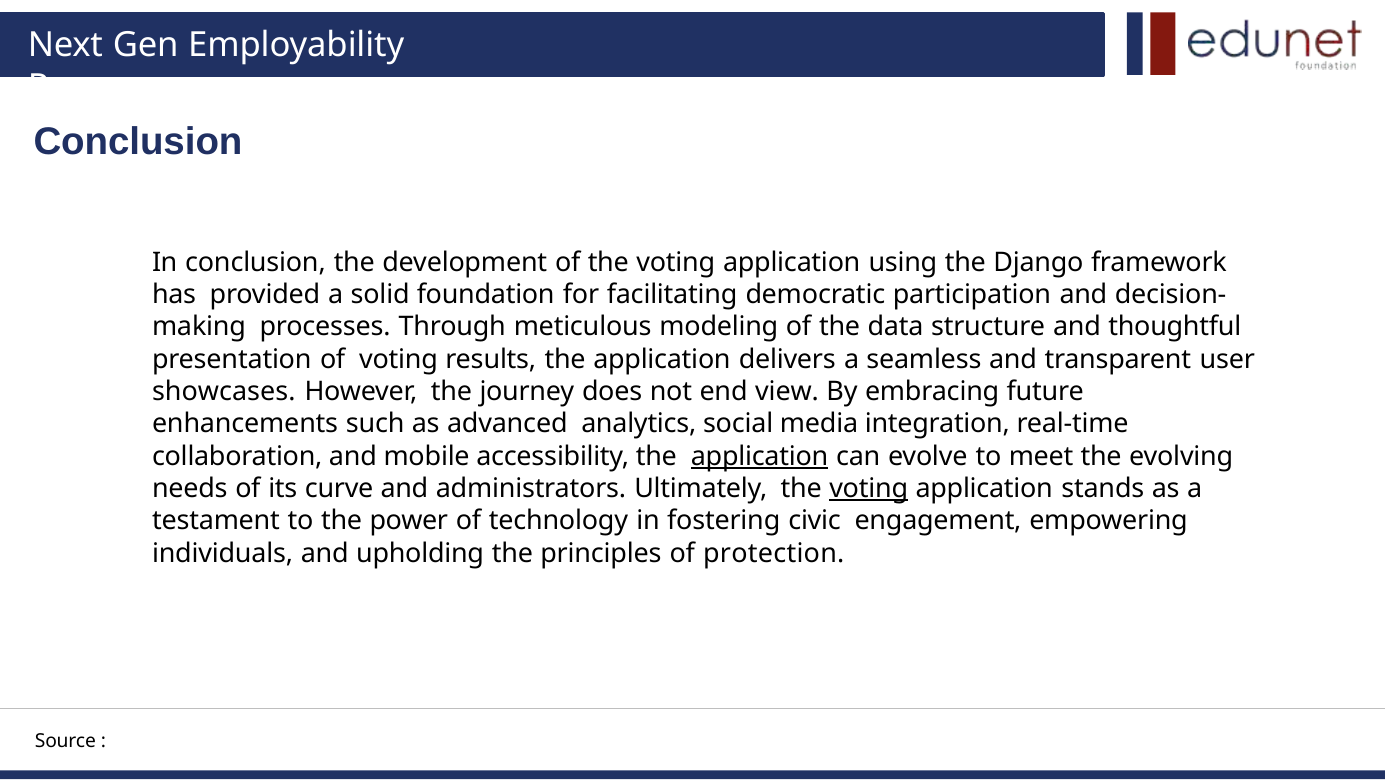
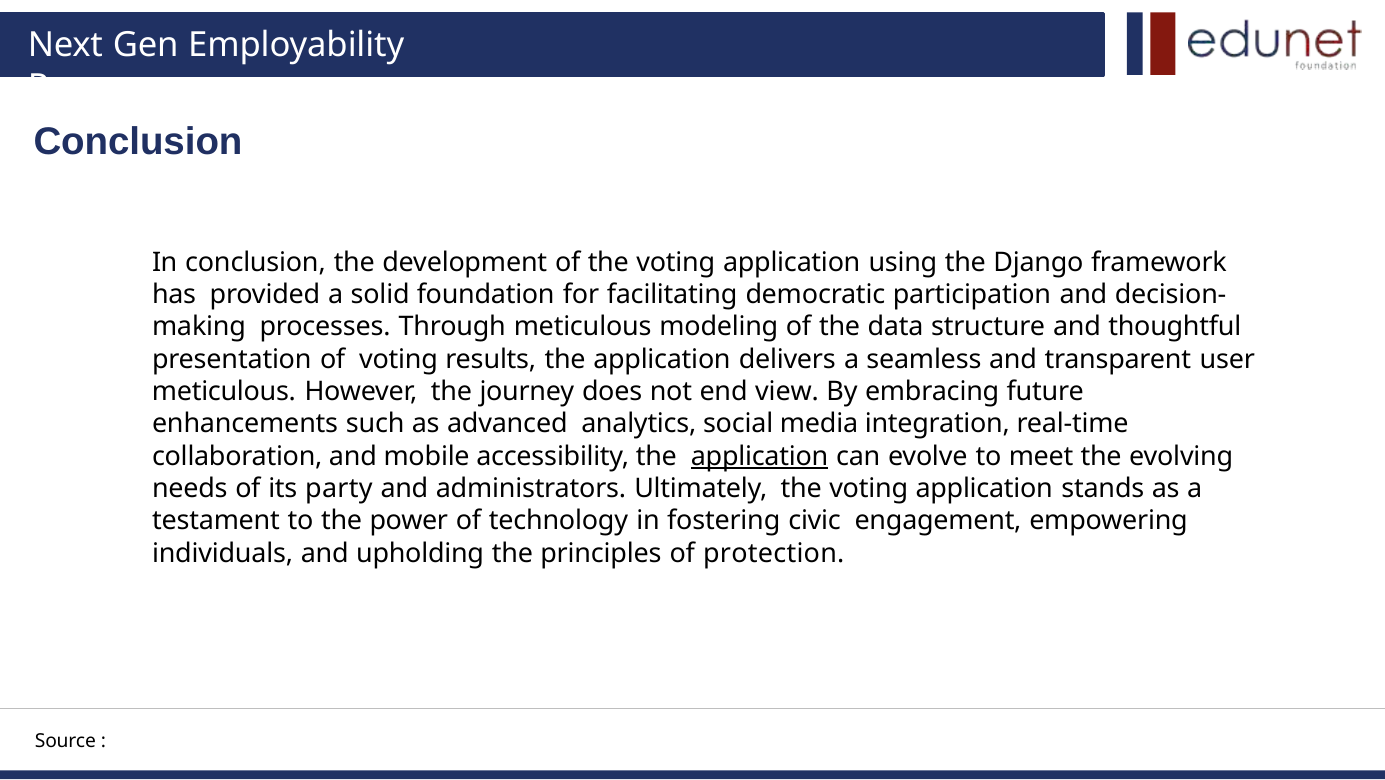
showcases at (224, 392): showcases -> meticulous
curve: curve -> party
voting at (869, 489) underline: present -> none
